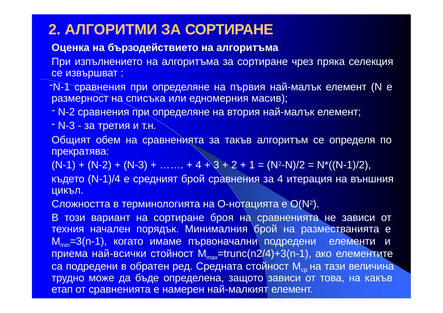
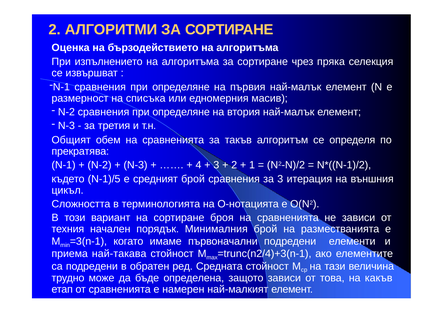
N-1)/4: N-1)/4 -> N-1)/5
за 4: 4 -> 3
най-всички: най-всички -> най-такава
